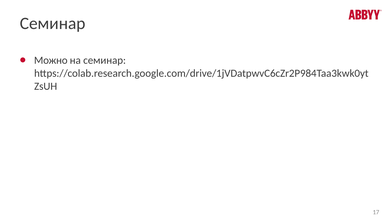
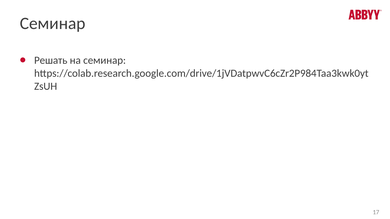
Можно: Можно -> Решать
